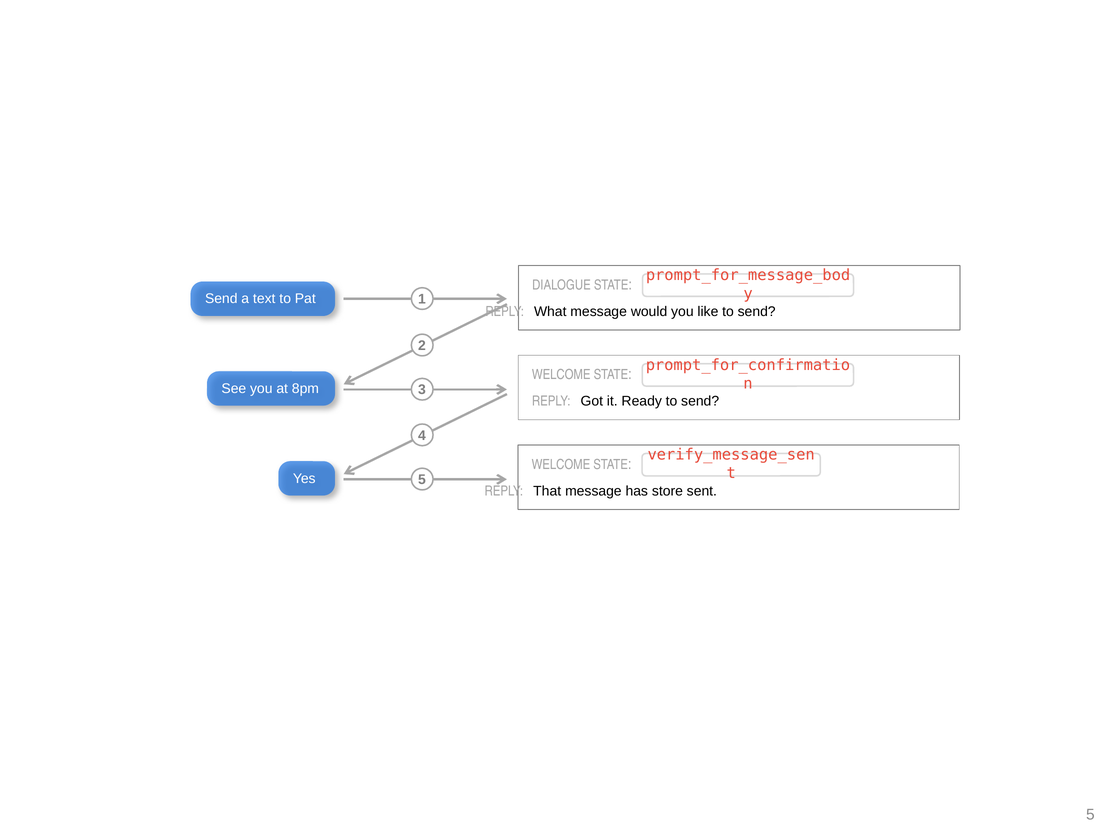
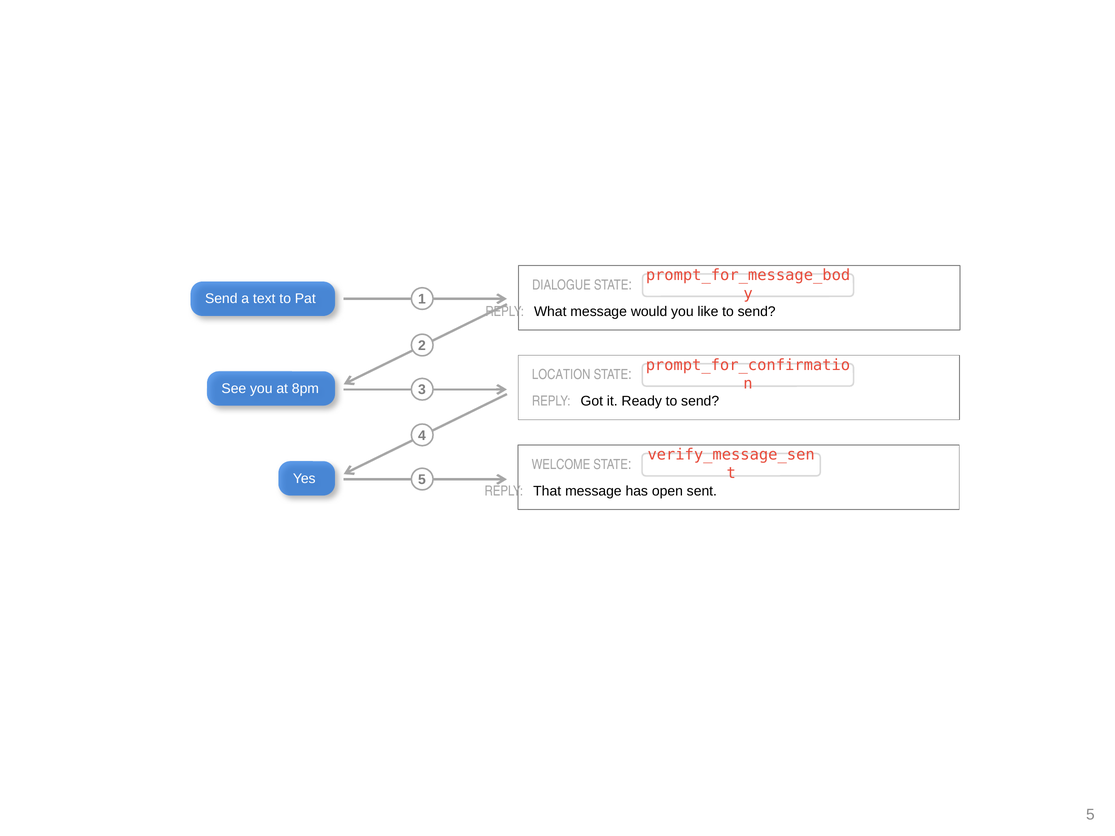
WELCOME at (561, 375): WELCOME -> LOCATION
store: store -> open
